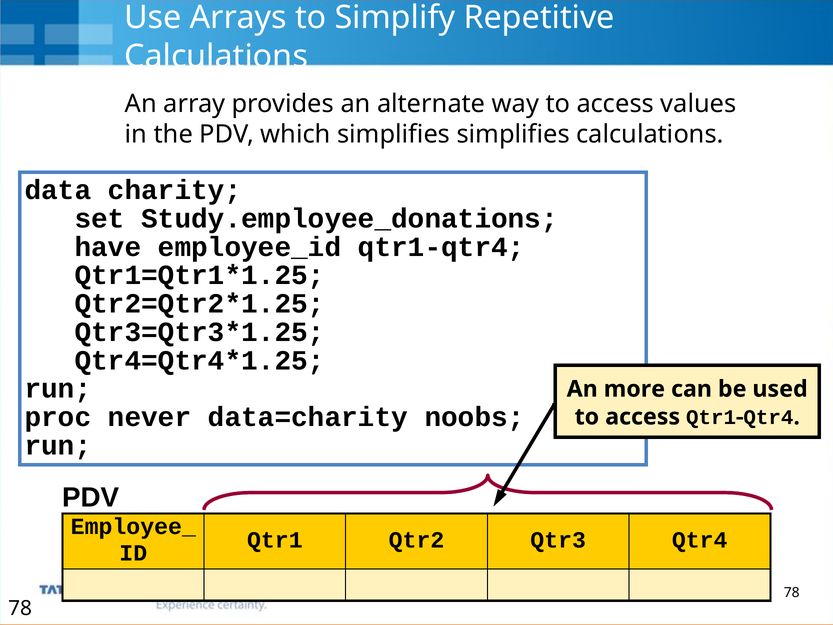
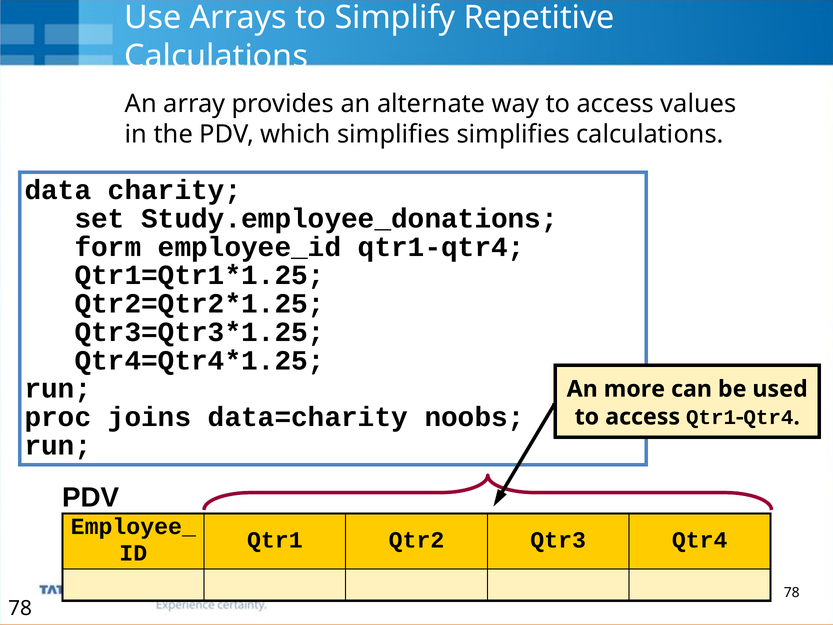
have: have -> form
never: never -> joins
